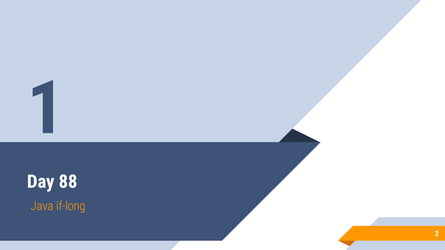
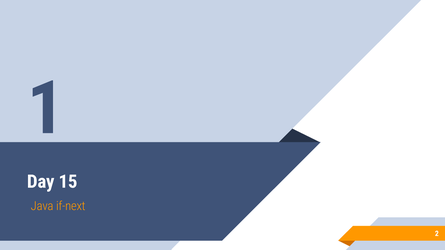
88: 88 -> 15
if-long: if-long -> if-next
